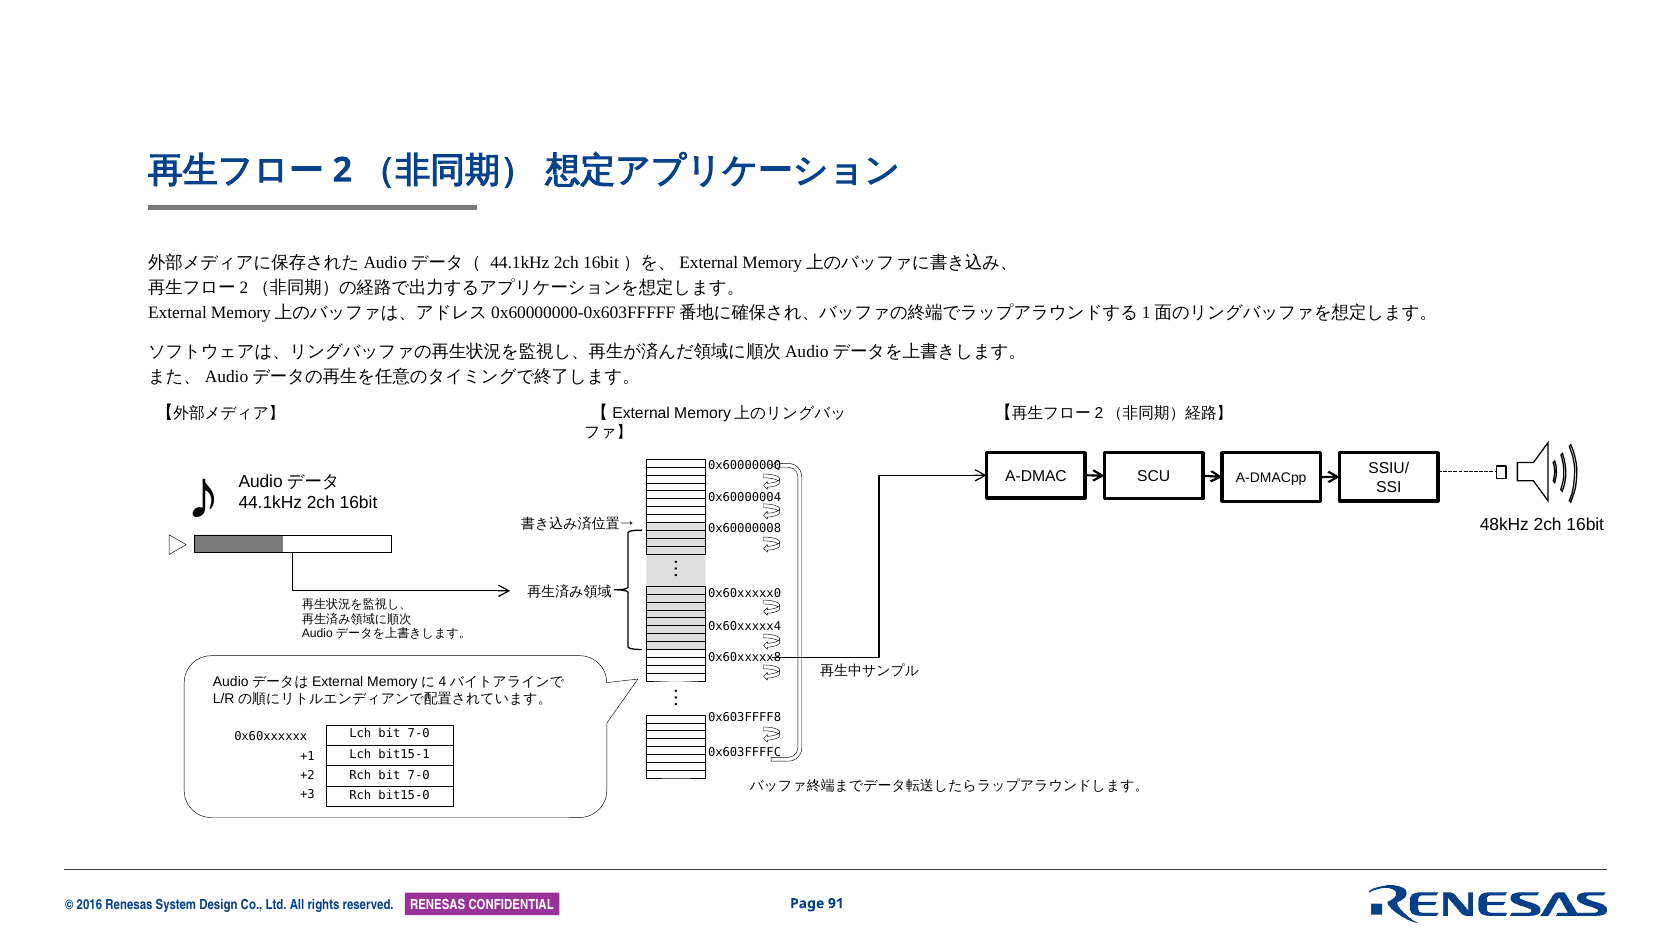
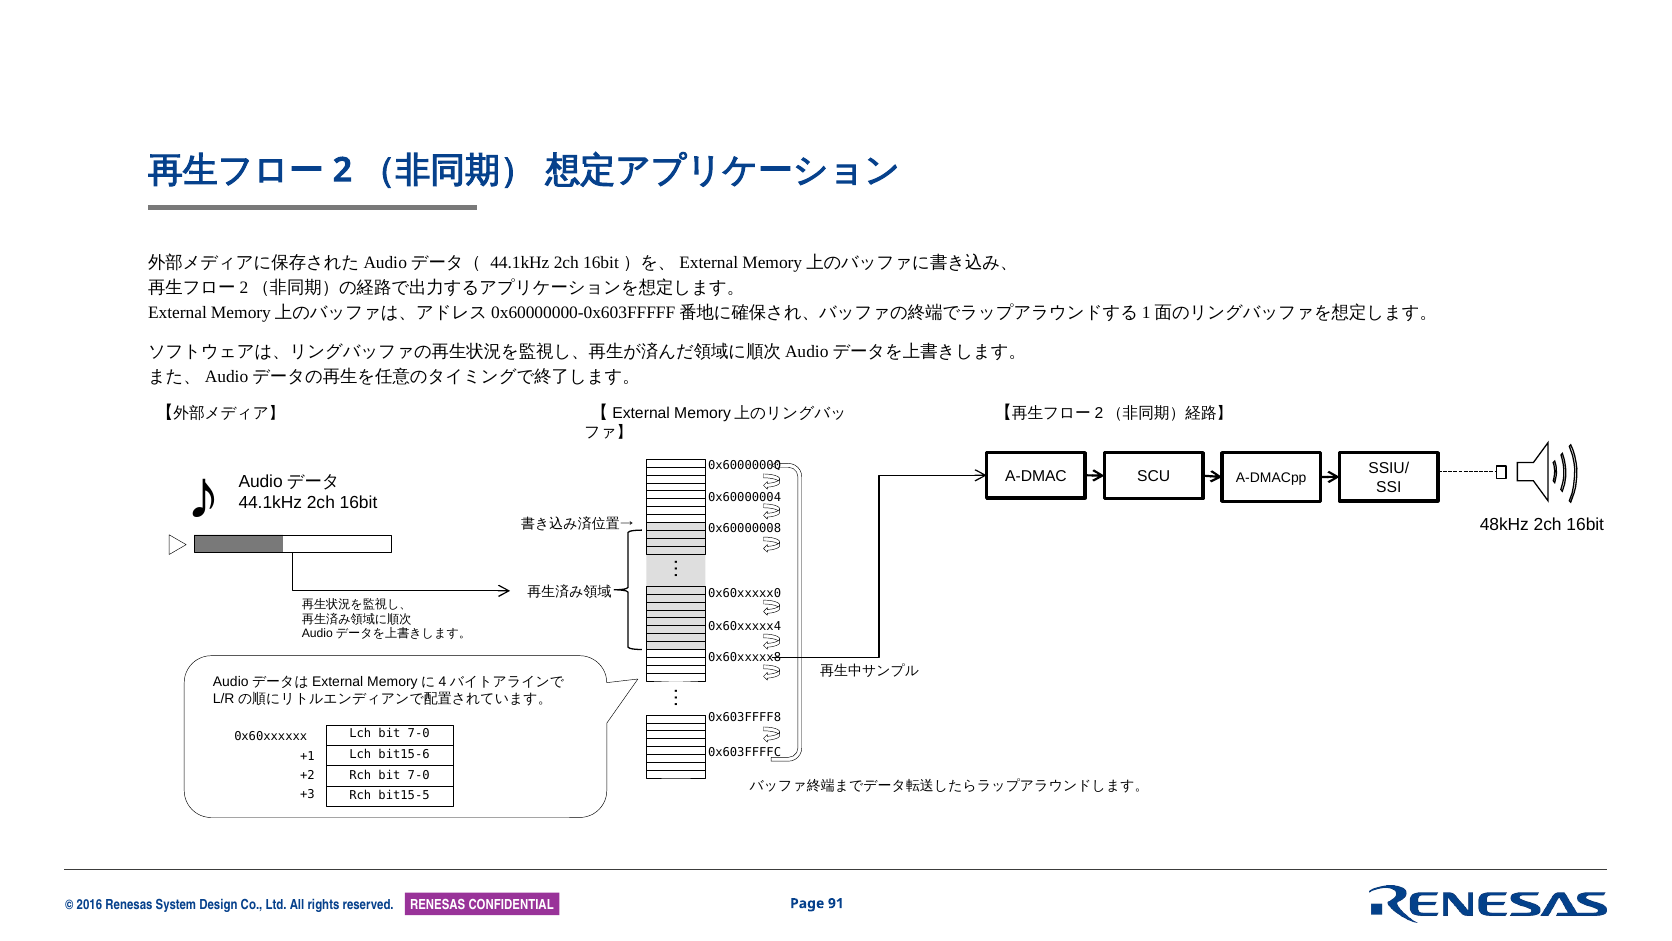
bit15-1: bit15-1 -> bit15-6
bit15-0: bit15-0 -> bit15-5
